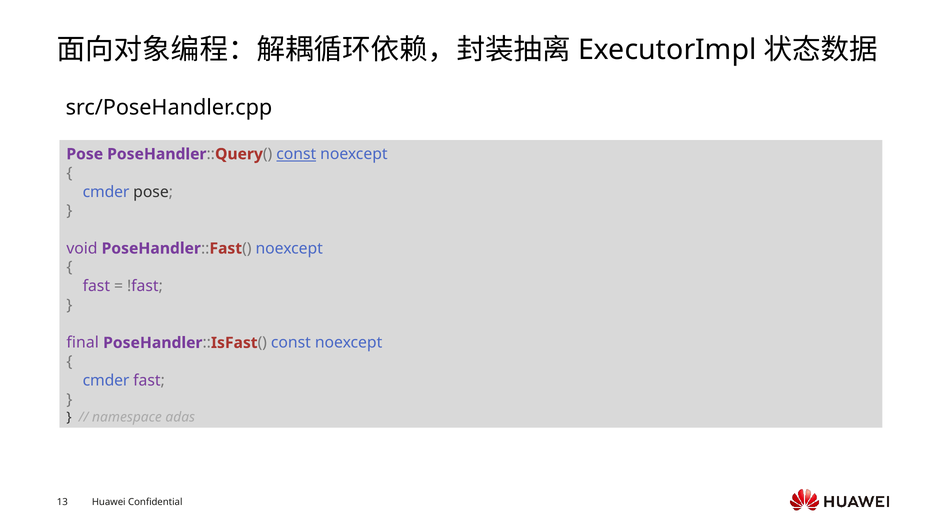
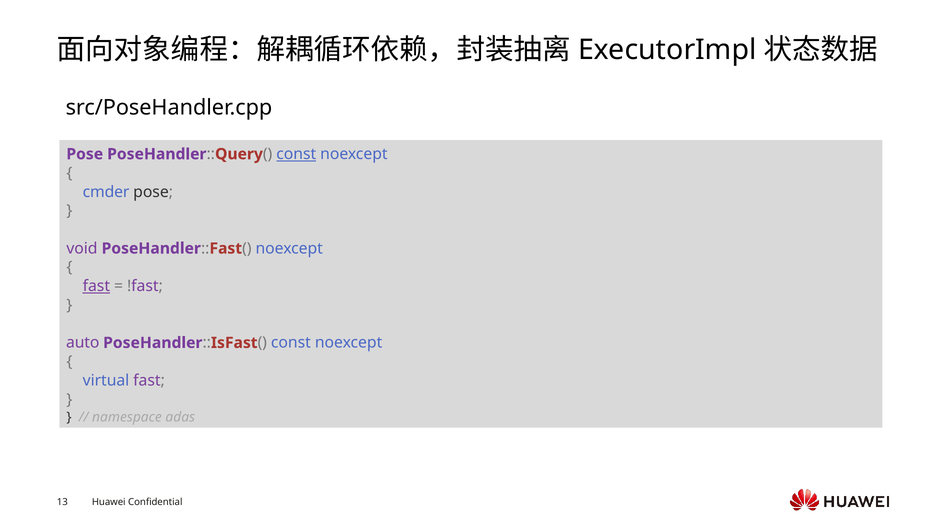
fast at (96, 286) underline: none -> present
final: final -> auto
cmder at (106, 381): cmder -> virtual
